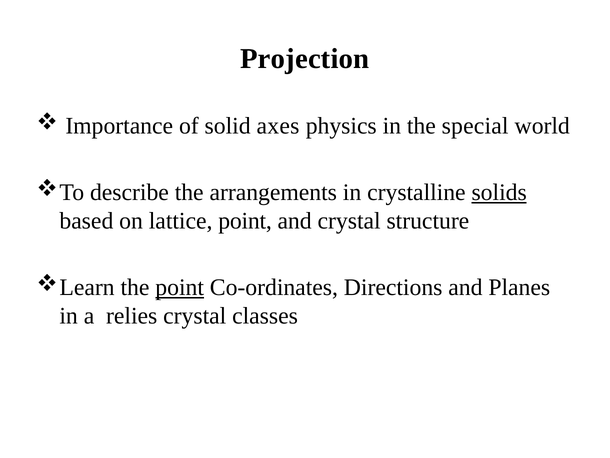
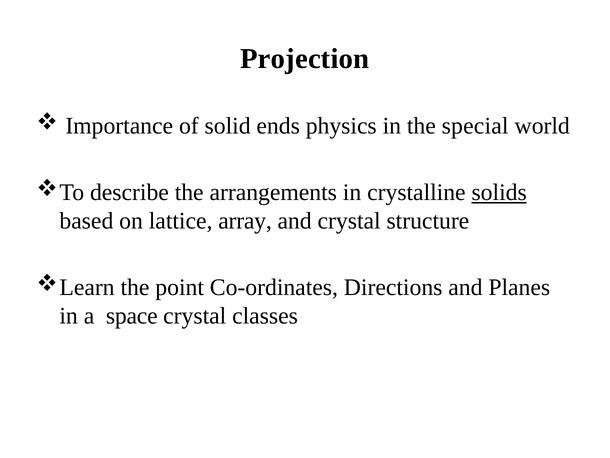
axes: axes -> ends
lattice point: point -> array
point at (180, 287) underline: present -> none
relies: relies -> space
